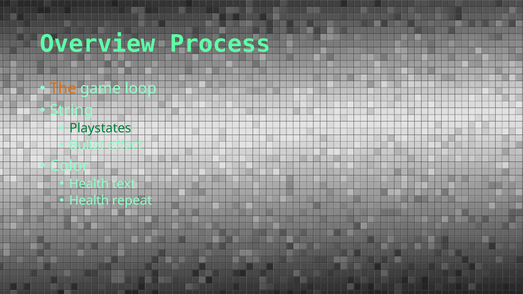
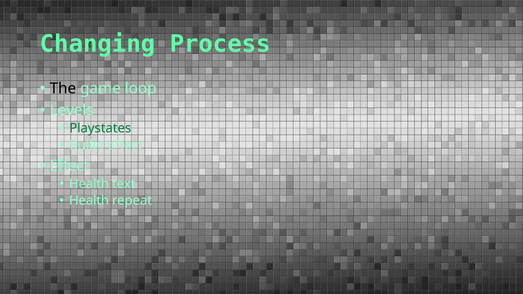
Overview: Overview -> Changing
The colour: orange -> black
String: String -> Levels
Color at (69, 166): Color -> Effect
